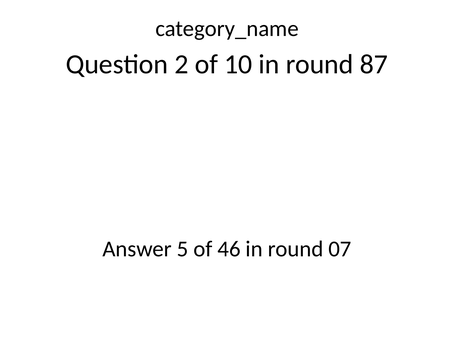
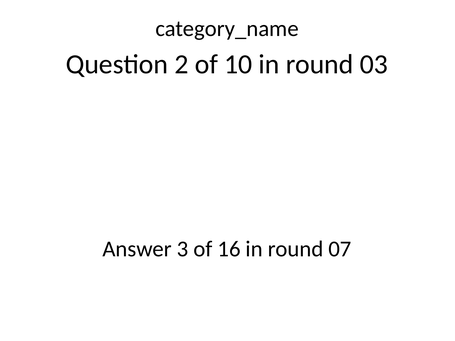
87: 87 -> 03
5: 5 -> 3
46: 46 -> 16
